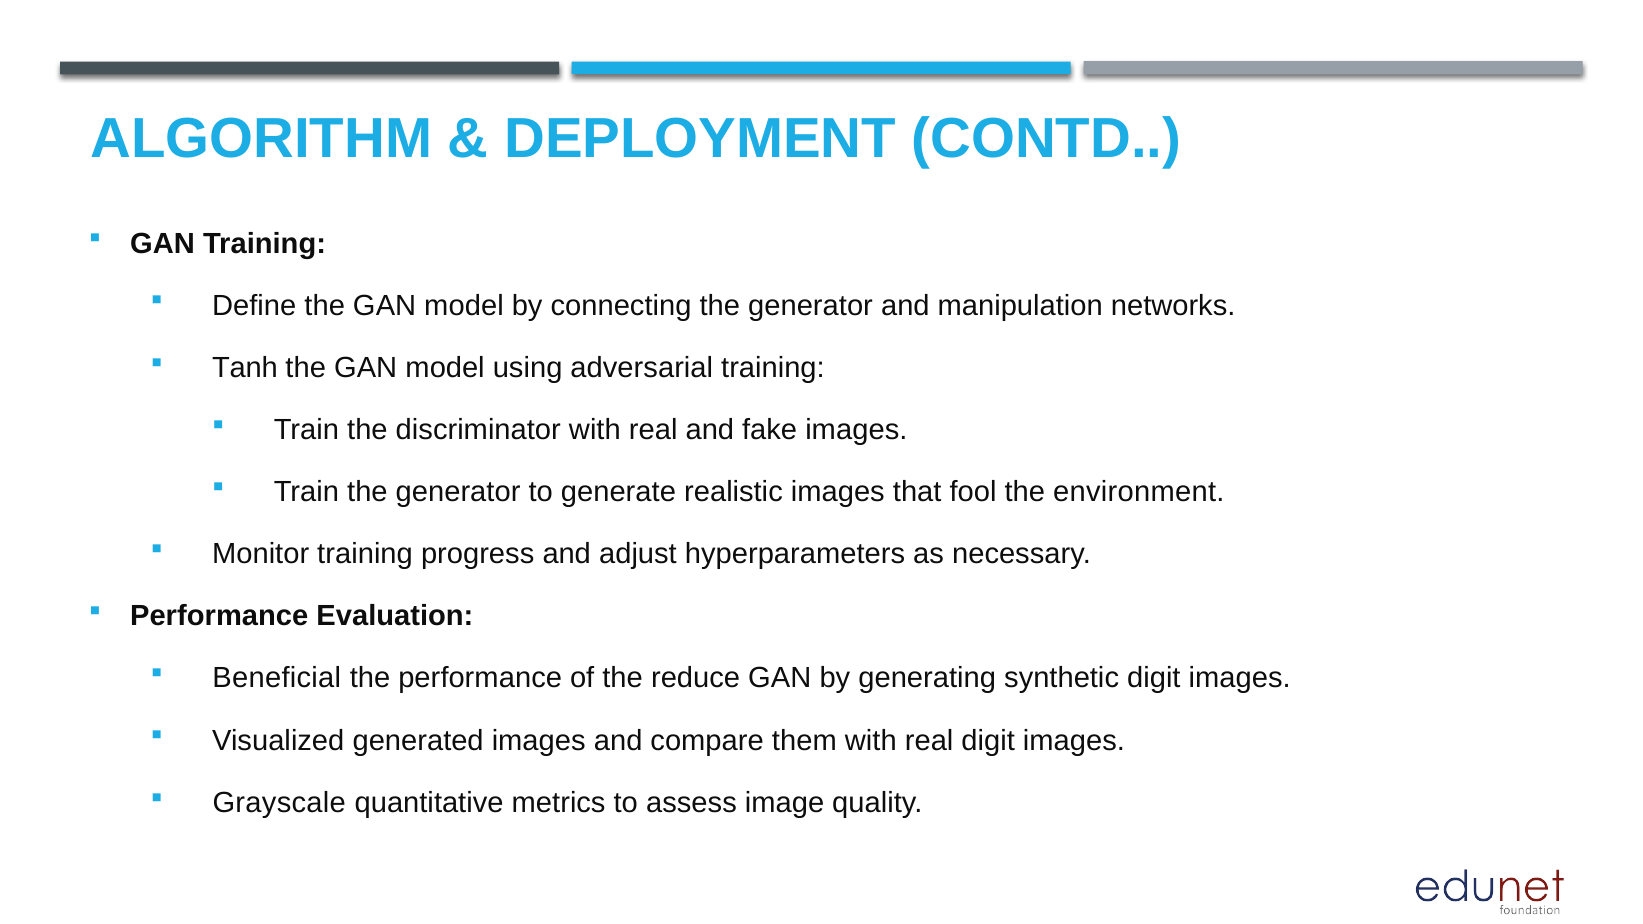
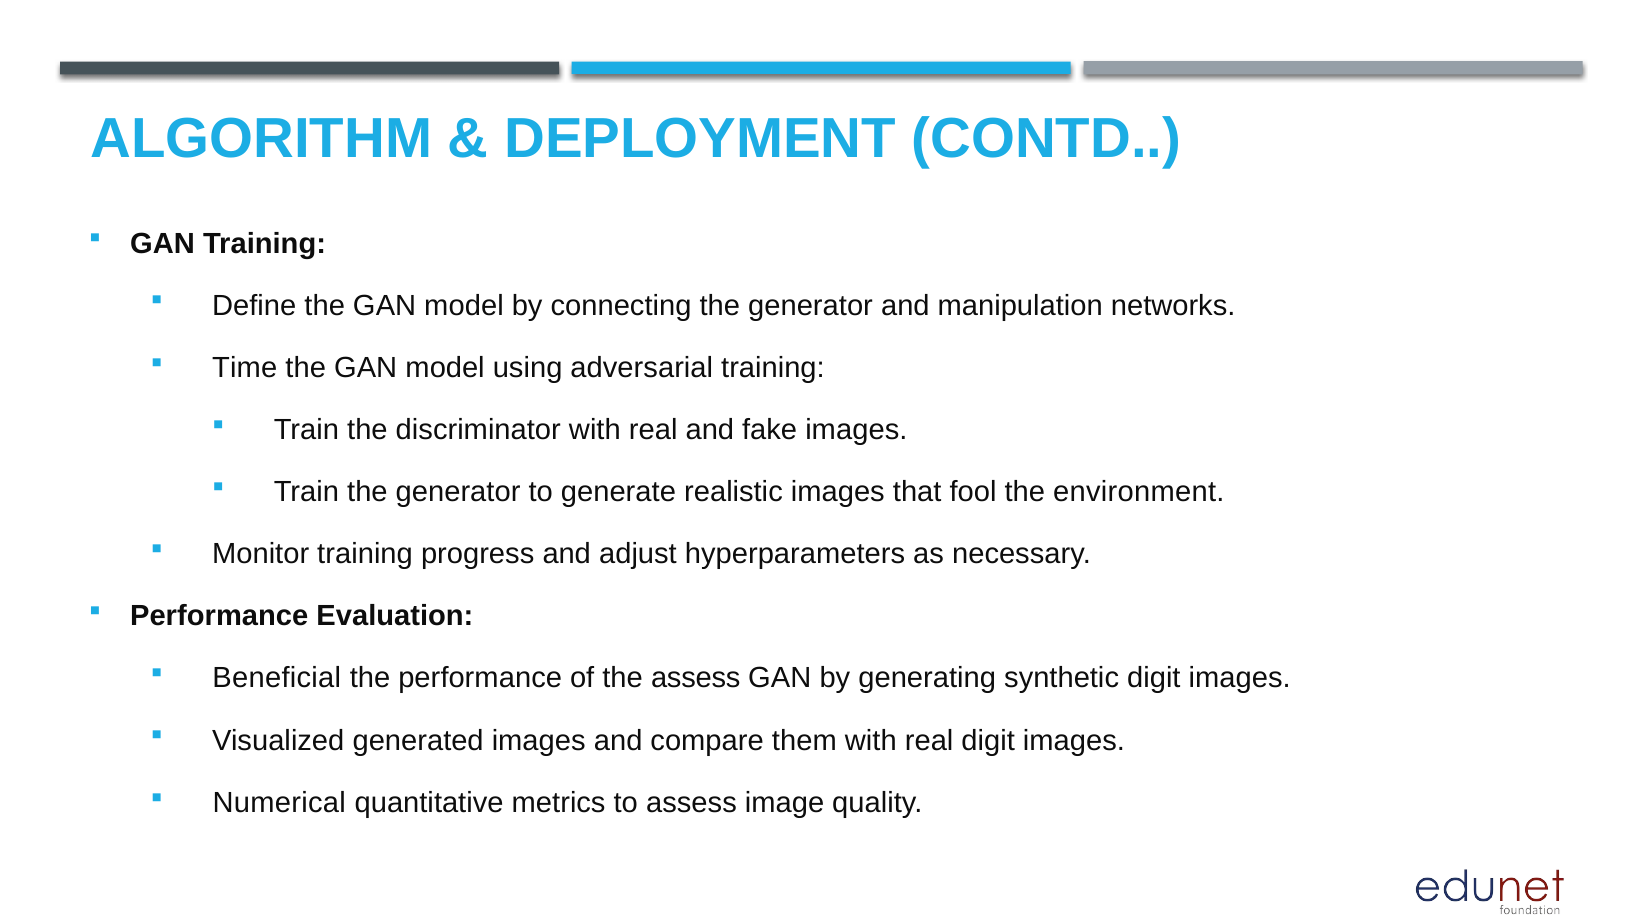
Tanh: Tanh -> Time
the reduce: reduce -> assess
Grayscale: Grayscale -> Numerical
